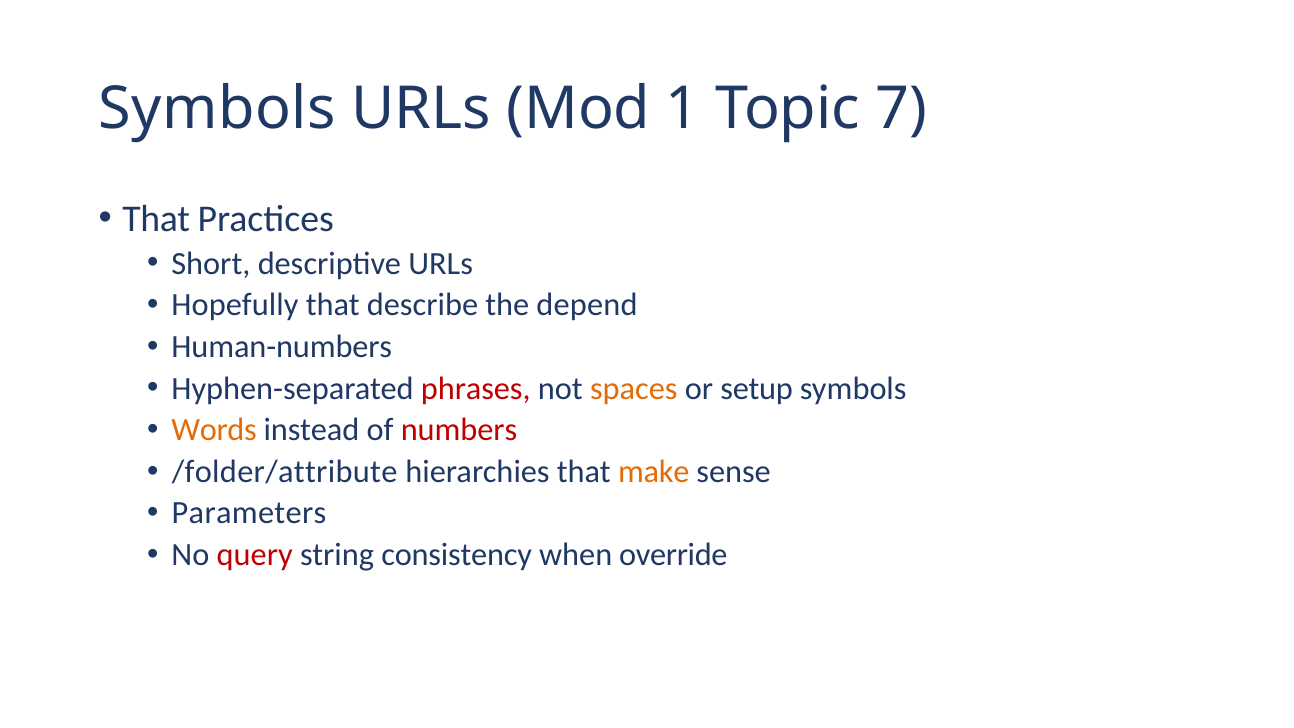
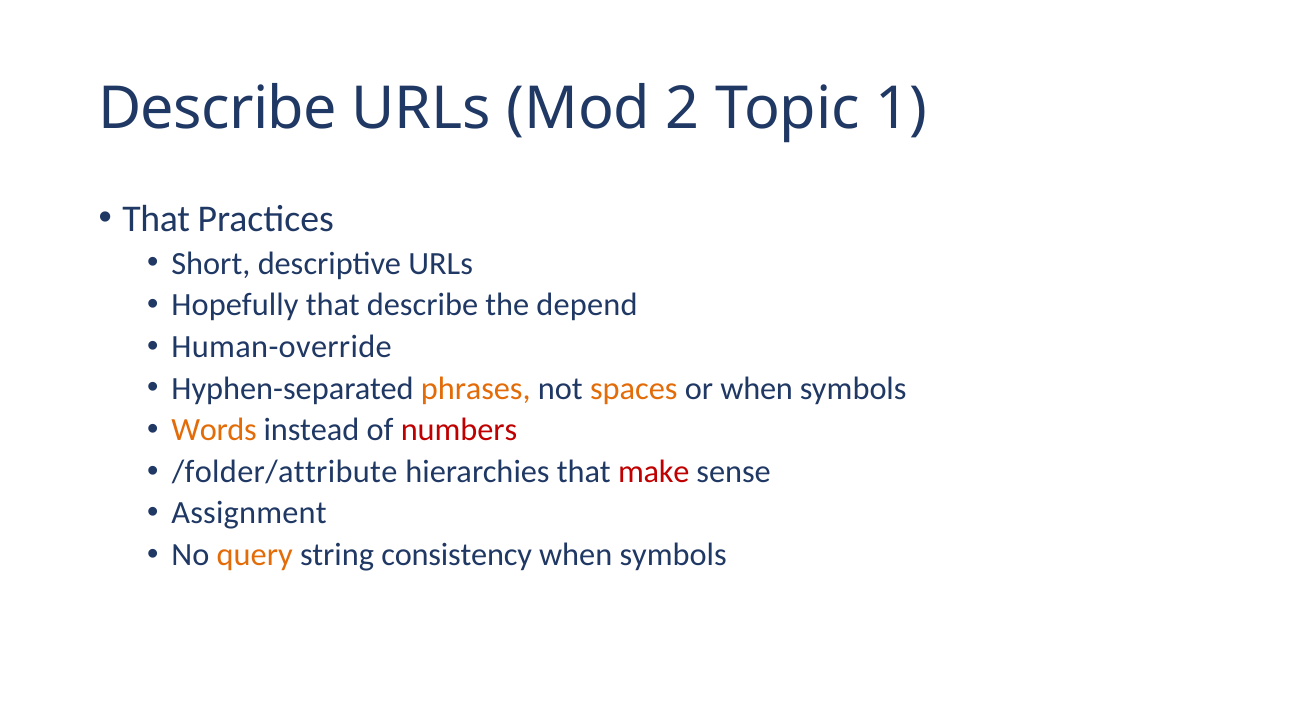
Symbols at (217, 109): Symbols -> Describe
1: 1 -> 2
7: 7 -> 1
Human-numbers: Human-numbers -> Human-override
phrases colour: red -> orange
or setup: setup -> when
make colour: orange -> red
Parameters: Parameters -> Assignment
query colour: red -> orange
override at (673, 555): override -> symbols
